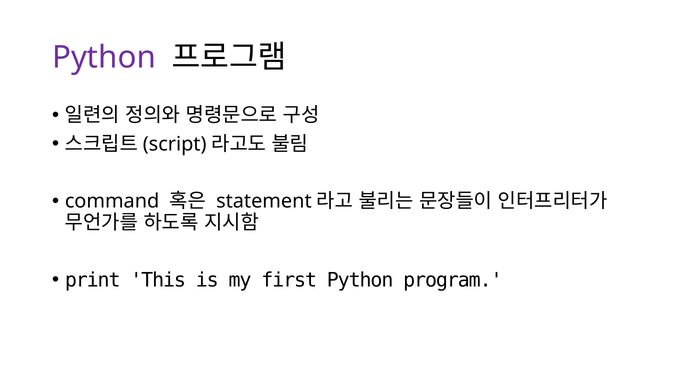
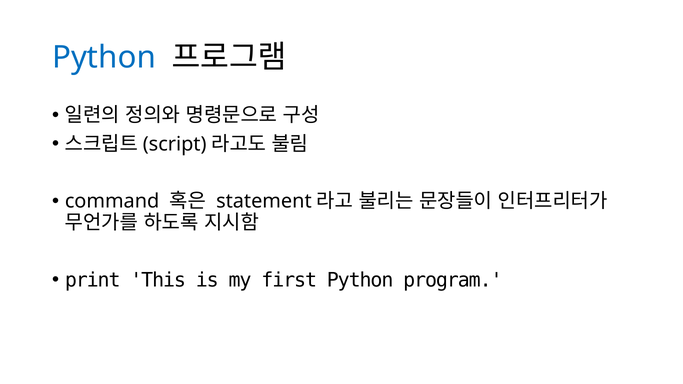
Python at (104, 57) colour: purple -> blue
